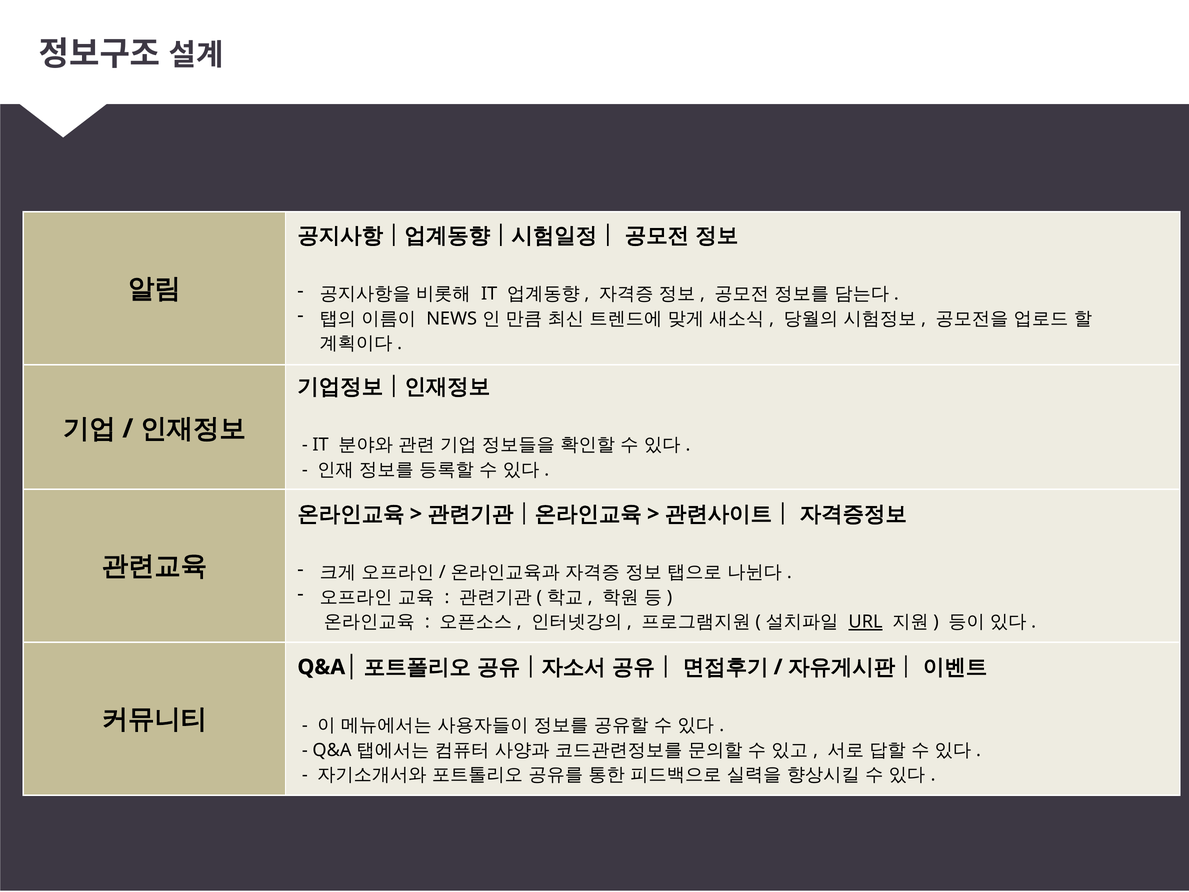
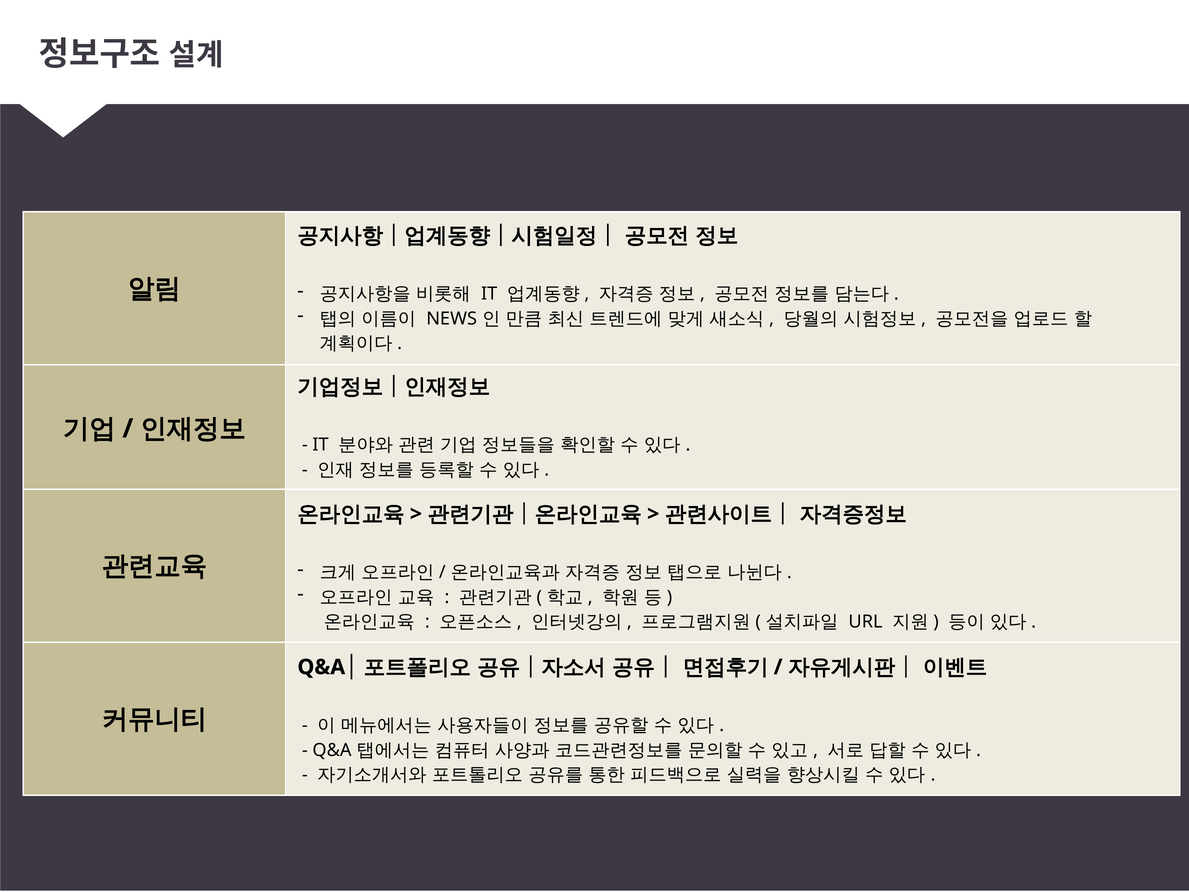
URL underline: present -> none
